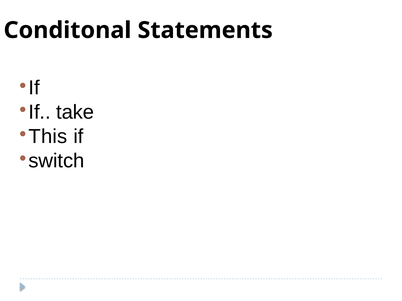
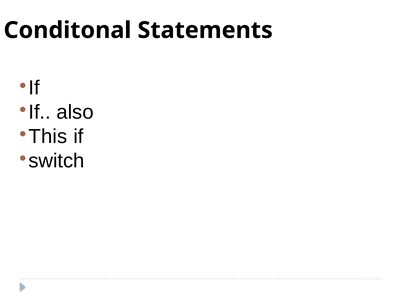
take: take -> also
